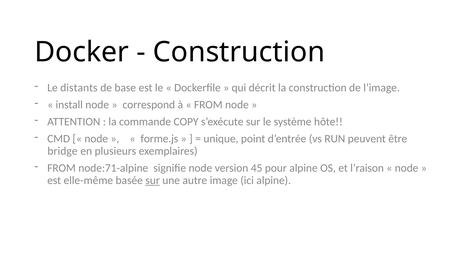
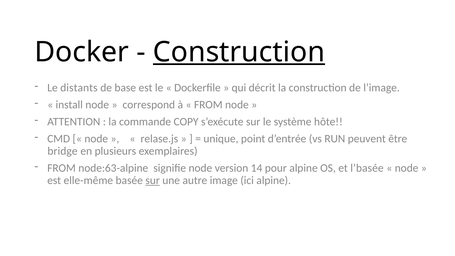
Construction at (239, 52) underline: none -> present
forme.js: forme.js -> relase.js
node:71-alpine: node:71-alpine -> node:63-alpine
45: 45 -> 14
l’raison: l’raison -> l’basée
